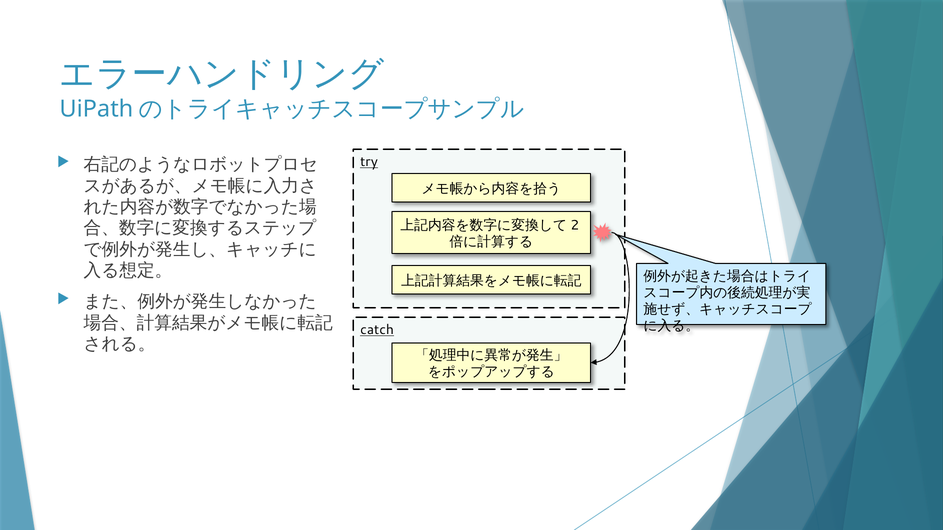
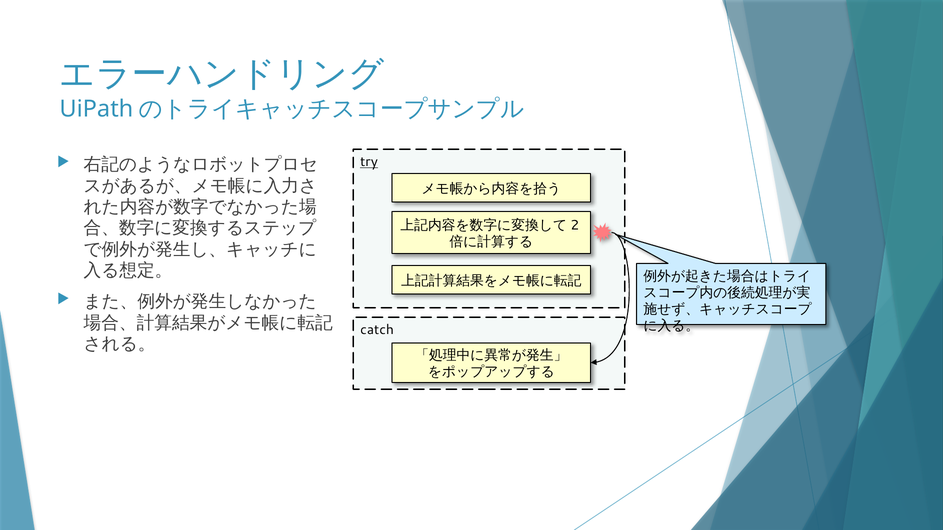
catch underline: present -> none
